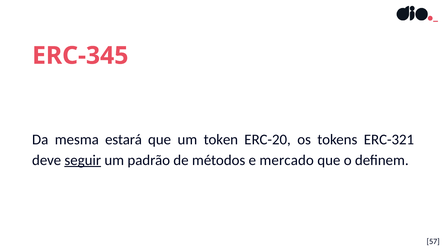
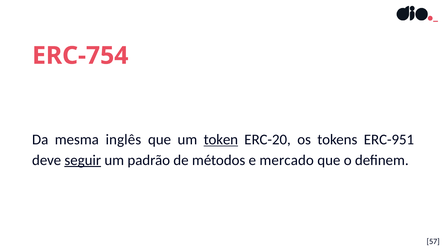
ERC-345: ERC-345 -> ERC-754
estará: estará -> inglês
token underline: none -> present
ERC-321: ERC-321 -> ERC-951
